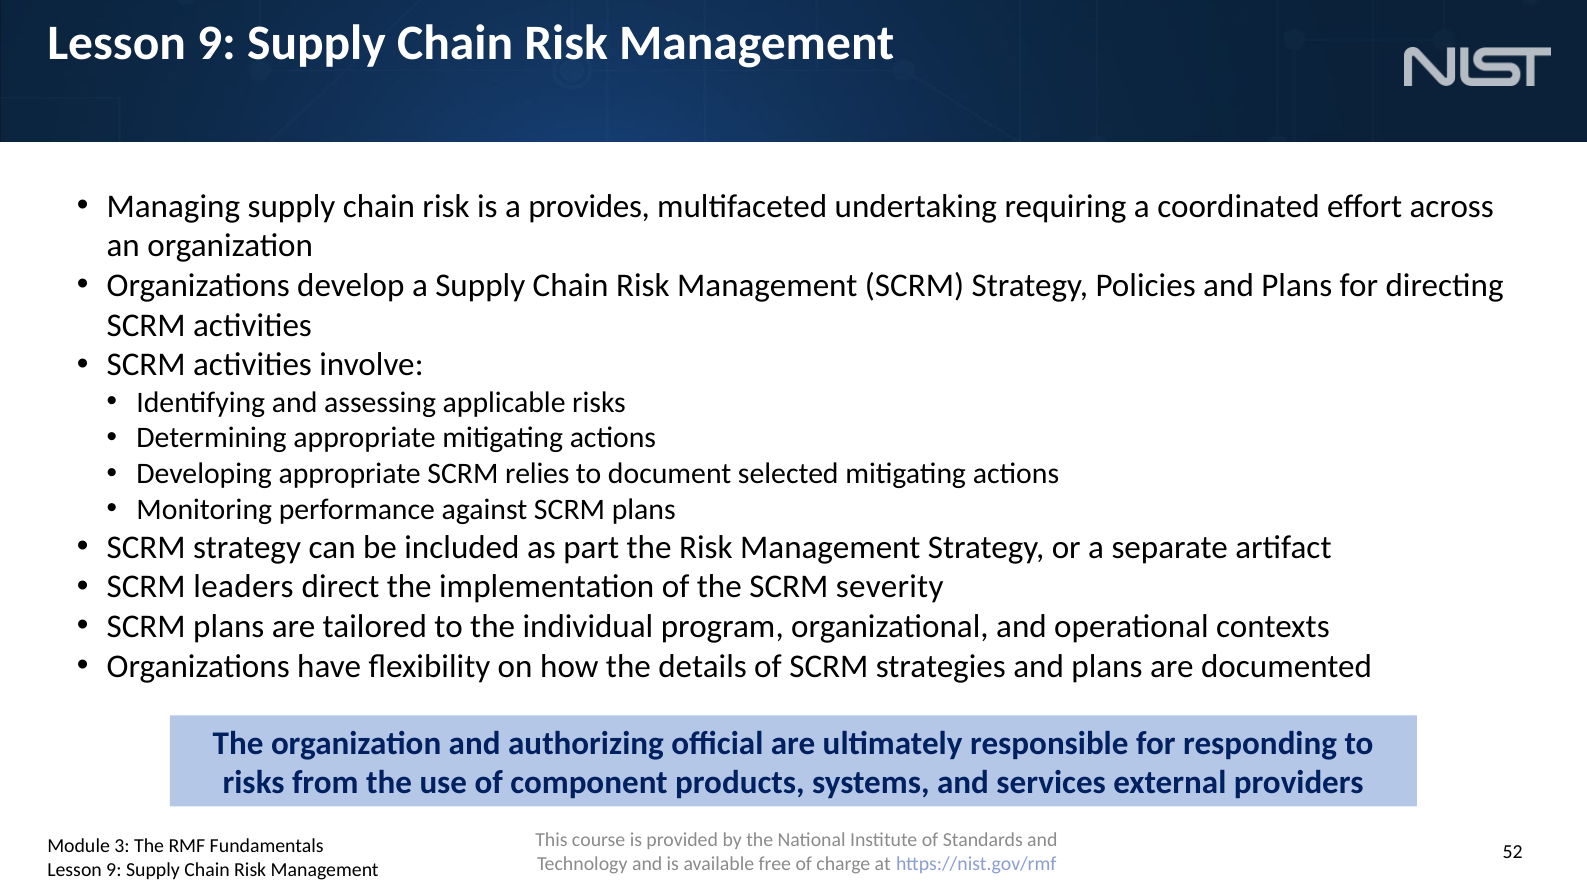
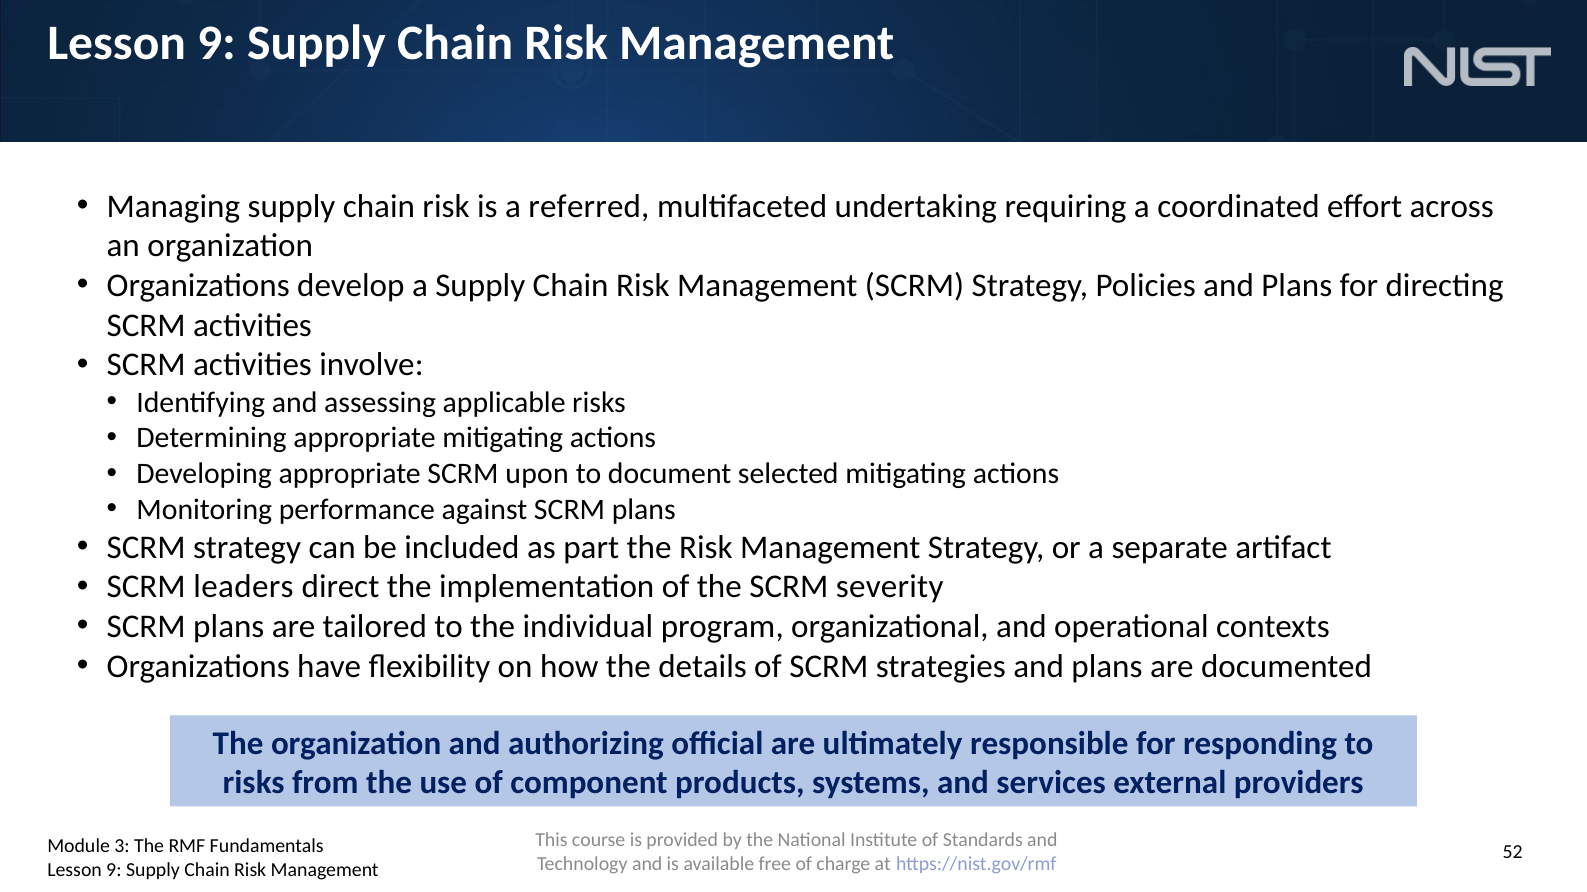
provides: provides -> referred
relies: relies -> upon
